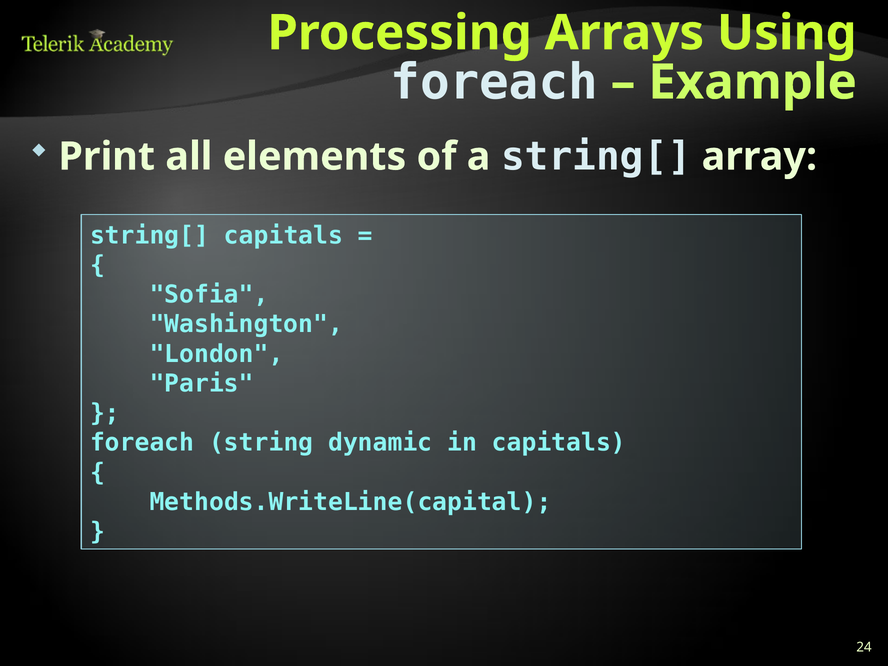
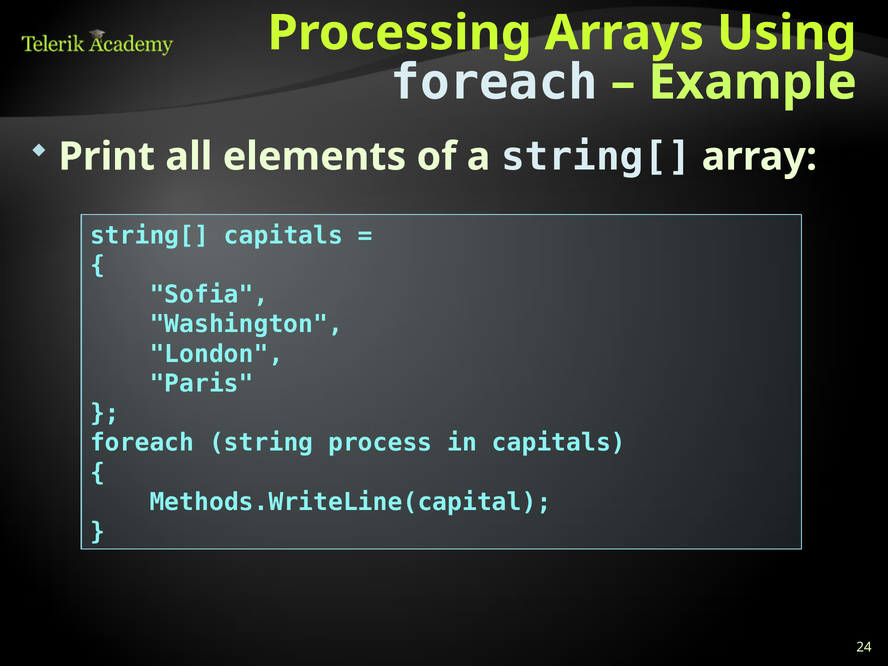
dynamic: dynamic -> process
